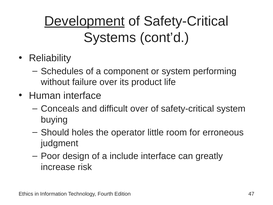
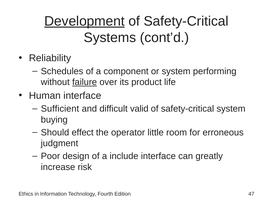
failure underline: none -> present
Conceals: Conceals -> Sufficient
difficult over: over -> valid
holes: holes -> effect
